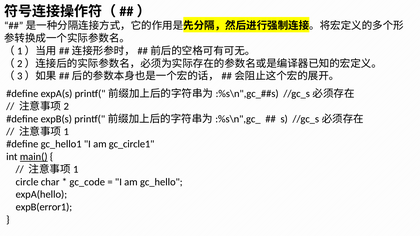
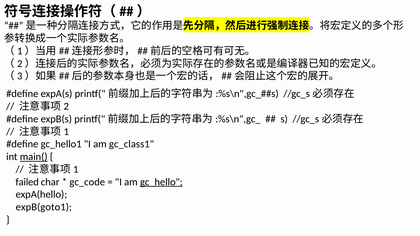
gc_circle1: gc_circle1 -> gc_class1
circle: circle -> failed
gc_hello underline: none -> present
expB(error1: expB(error1 -> expB(goto1
